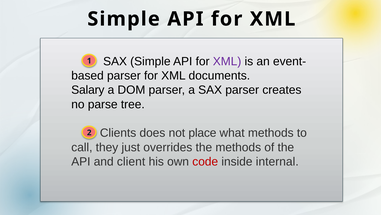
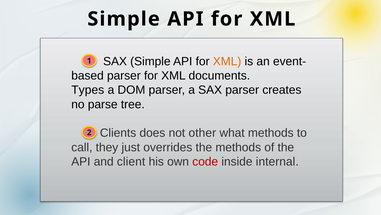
XML at (227, 61) colour: purple -> orange
Salary: Salary -> Types
place: place -> other
